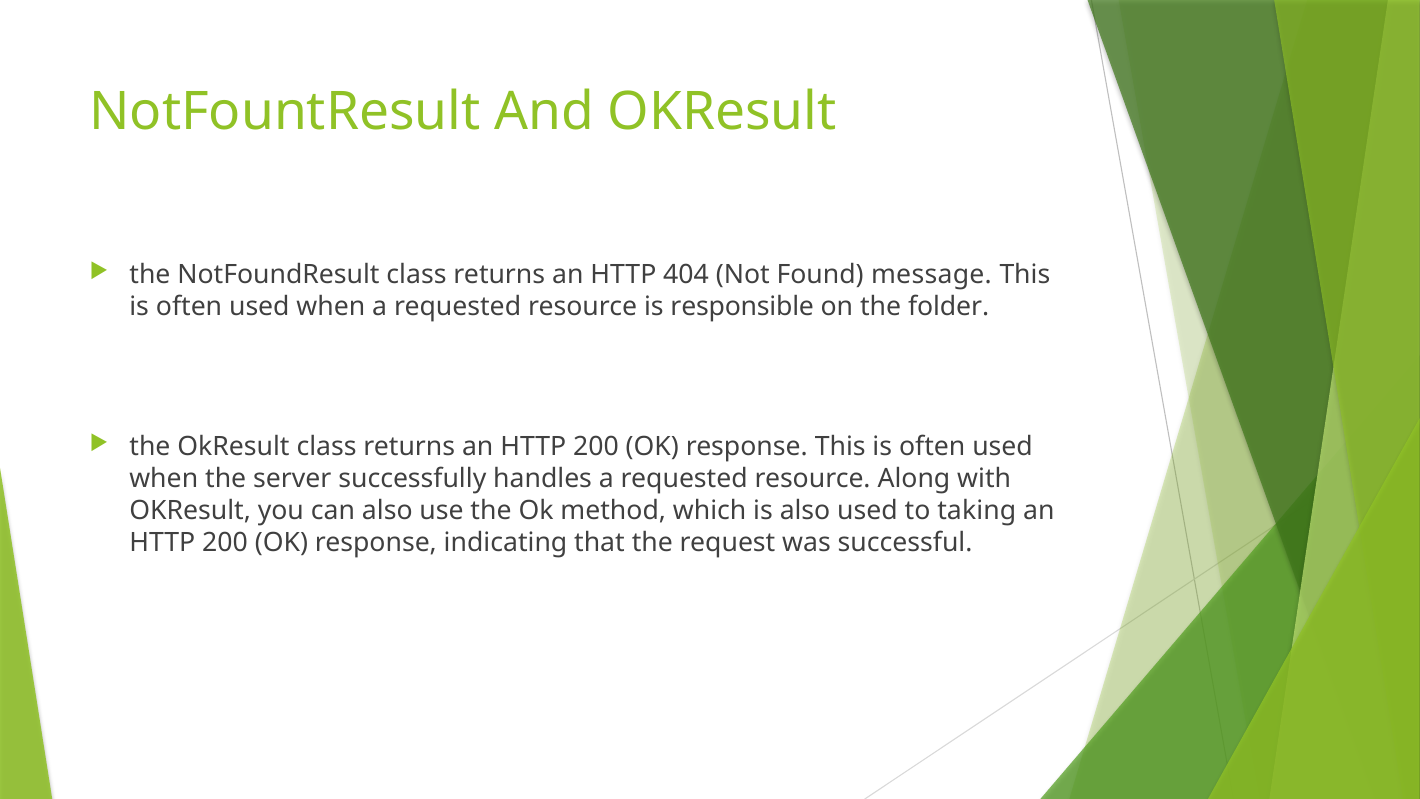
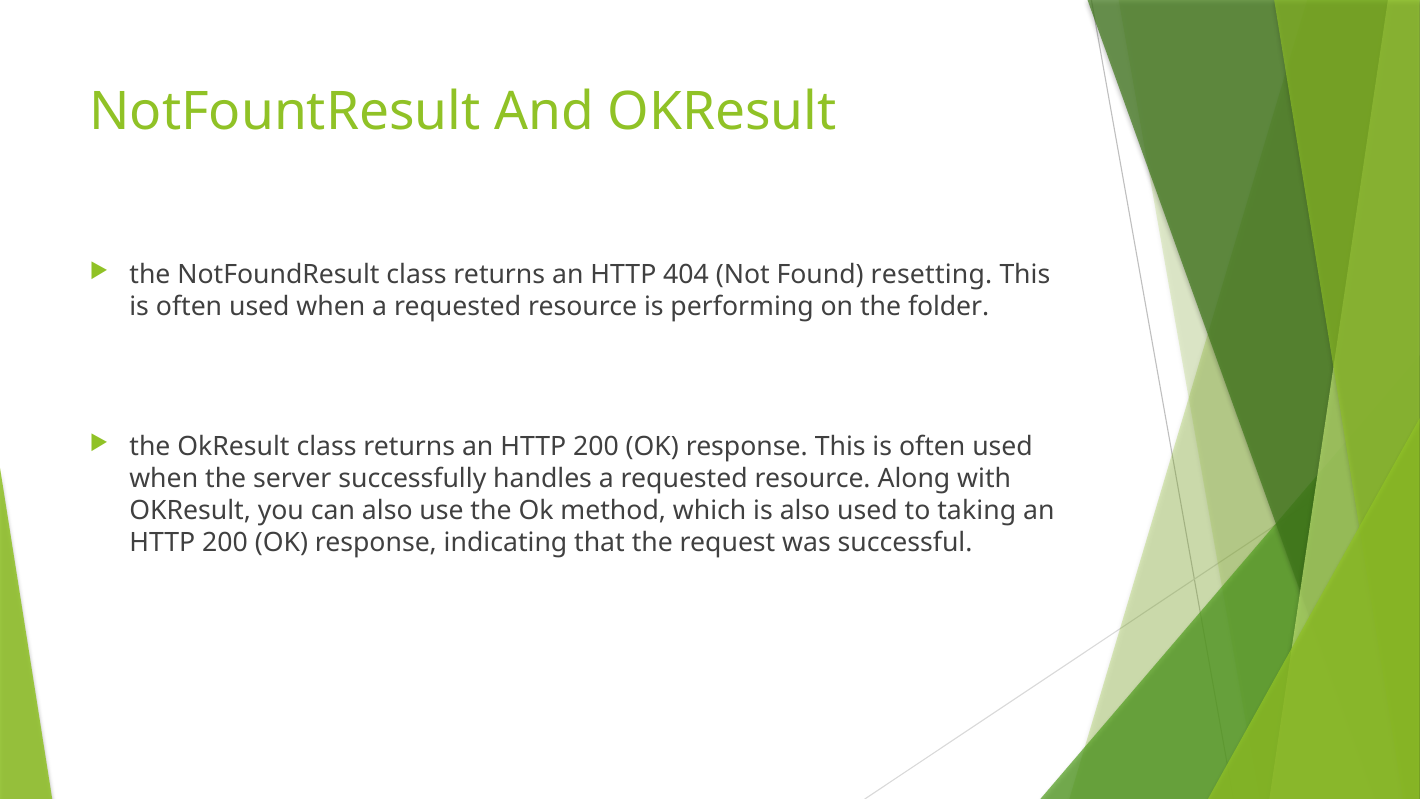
message: message -> resetting
responsible: responsible -> performing
